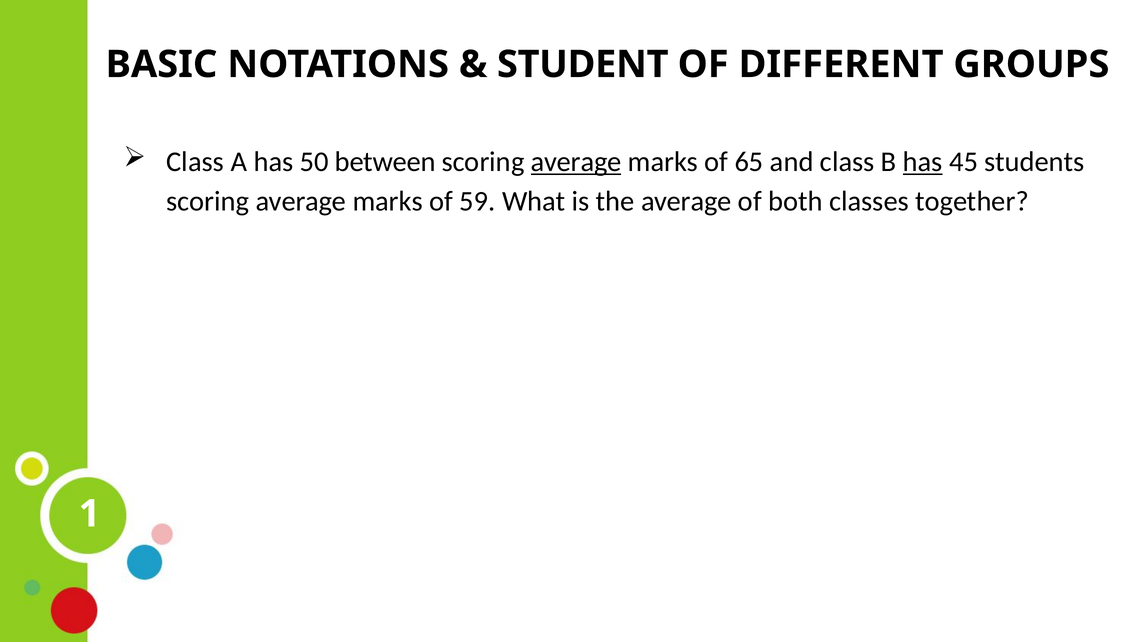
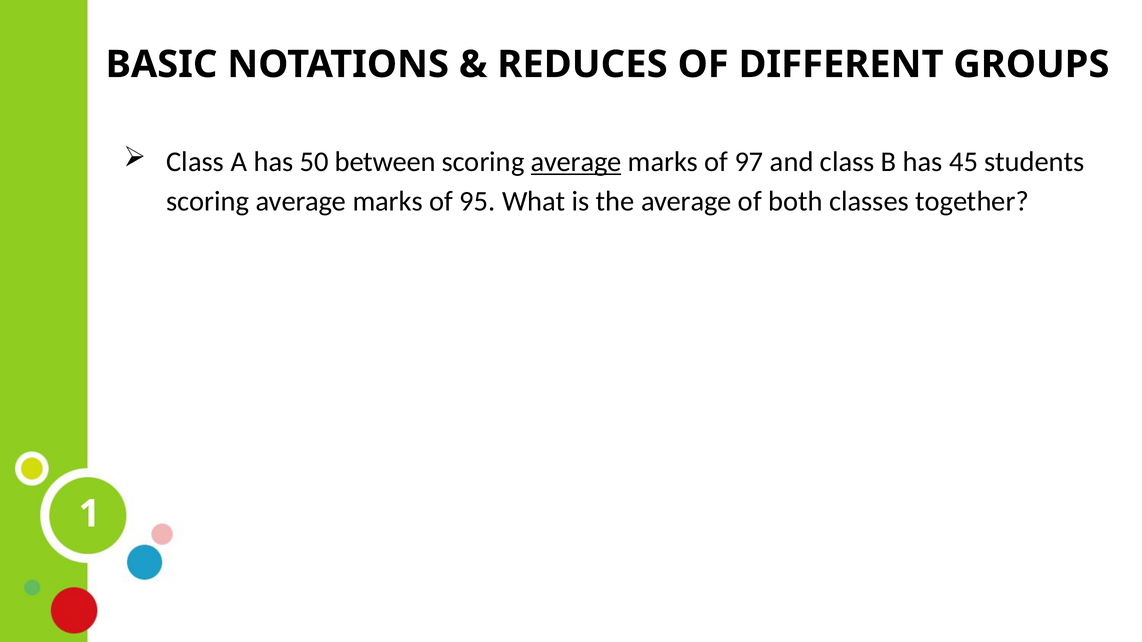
STUDENT: STUDENT -> REDUCES
65: 65 -> 97
has at (923, 162) underline: present -> none
59: 59 -> 95
